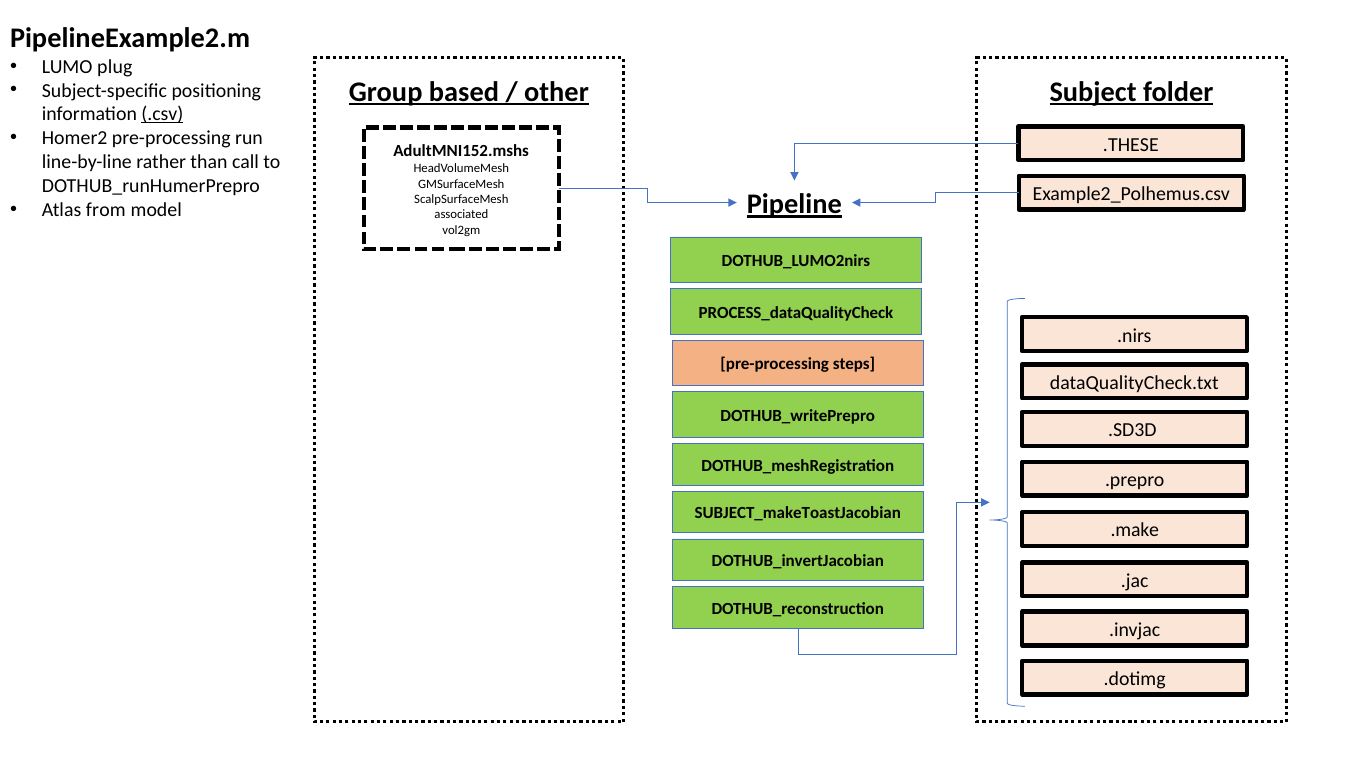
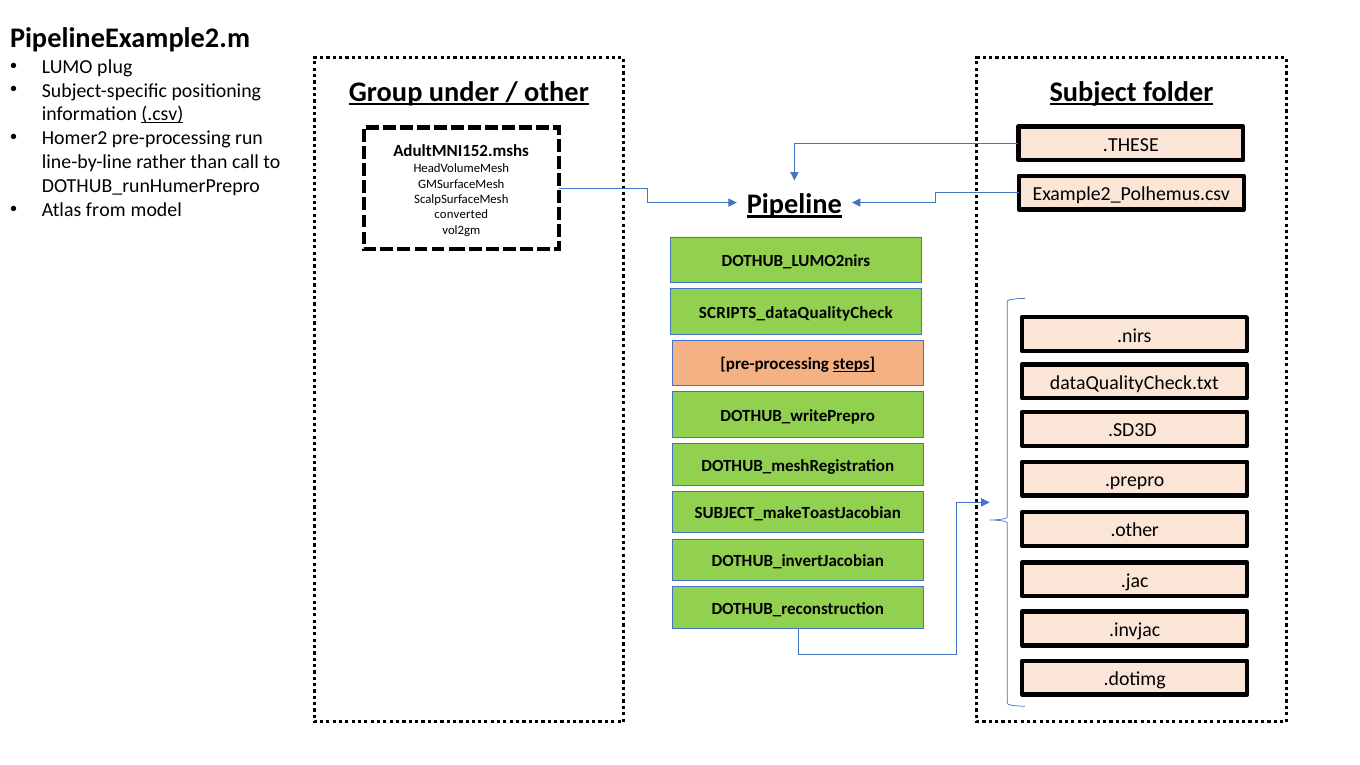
based: based -> under
associated: associated -> converted
PROCESS_dataQualityCheck: PROCESS_dataQualityCheck -> SCRIPTS_dataQualityCheck
steps underline: none -> present
.make: .make -> .other
